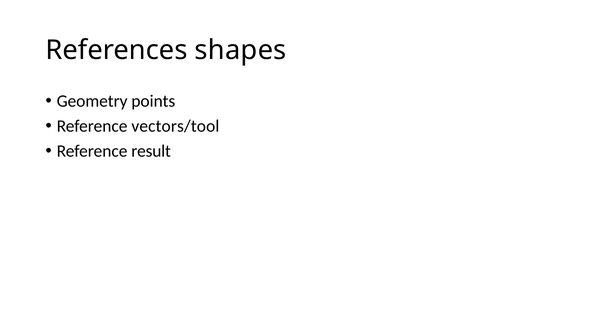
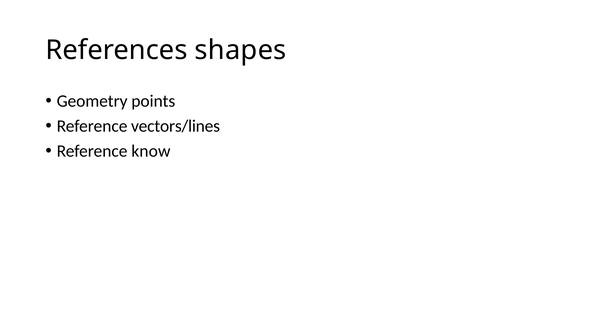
vectors/tool: vectors/tool -> vectors/lines
result: result -> know
